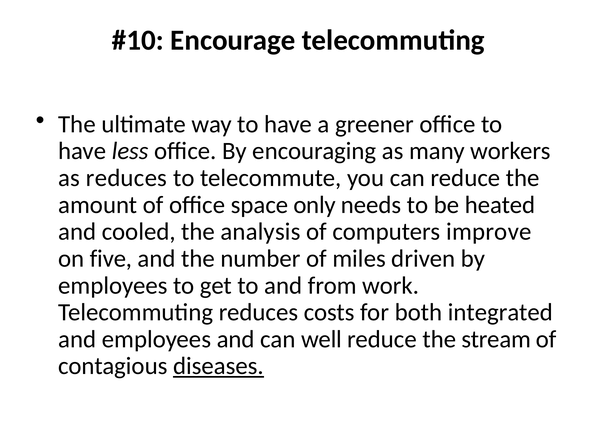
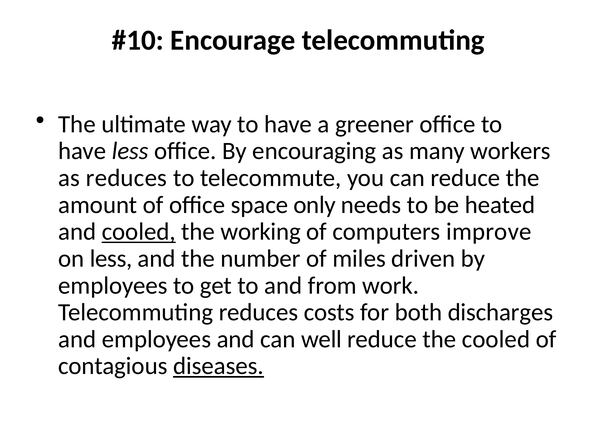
cooled at (139, 232) underline: none -> present
analysis: analysis -> working
on five: five -> less
integrated: integrated -> discharges
the stream: stream -> cooled
